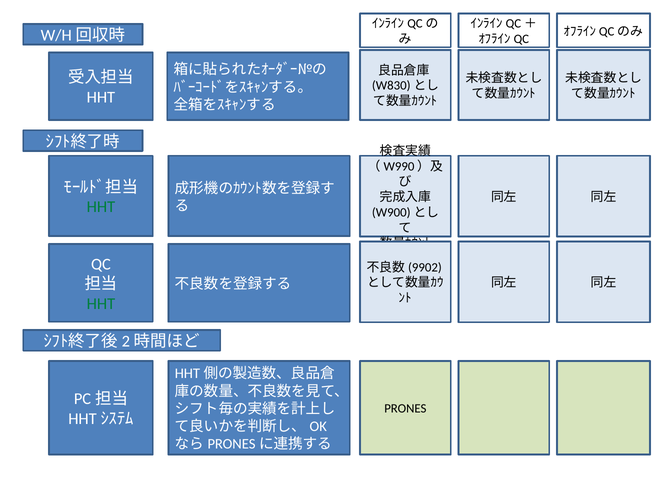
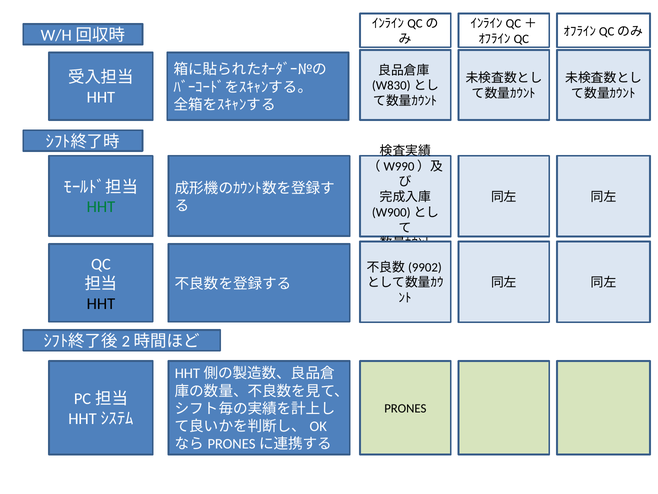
HHT at (101, 303) colour: green -> black
